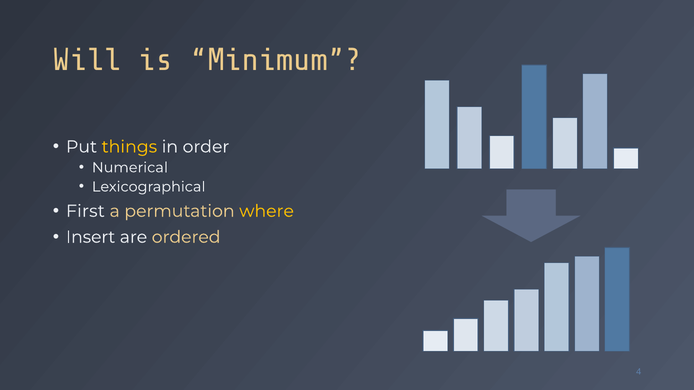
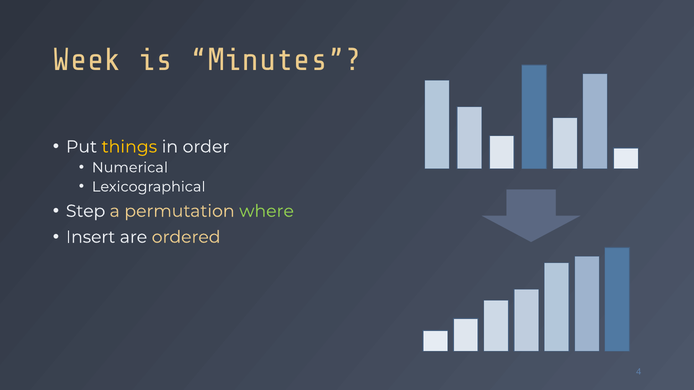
Will: Will -> Week
Minimum: Minimum -> Minutes
First: First -> Step
where colour: yellow -> light green
